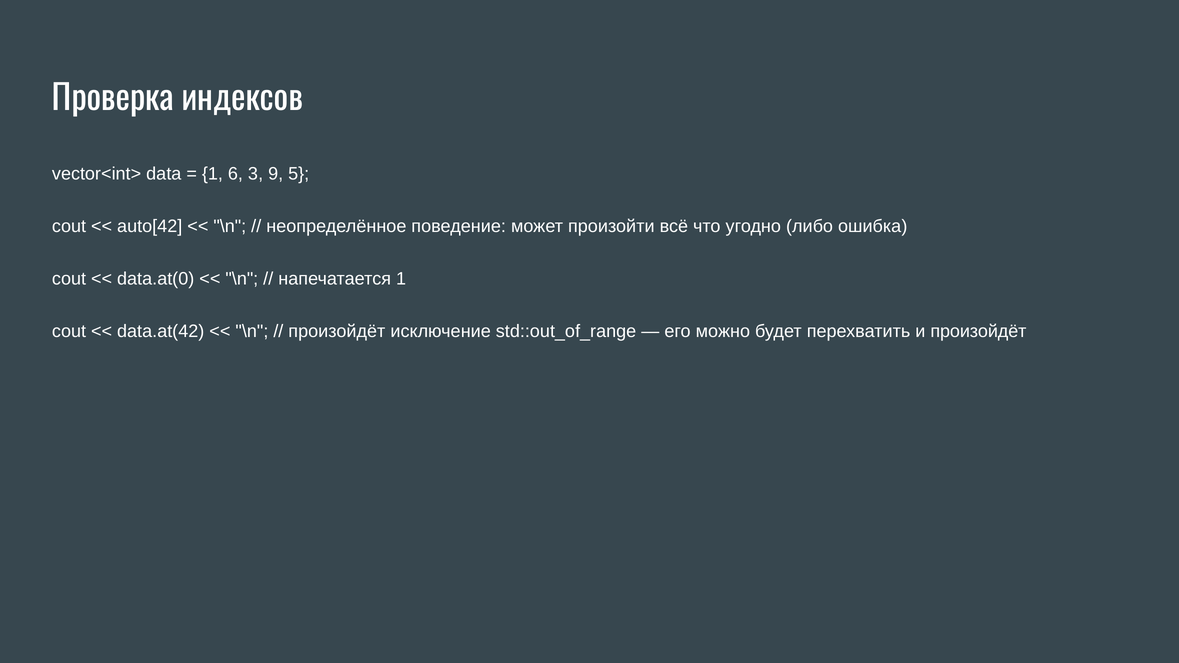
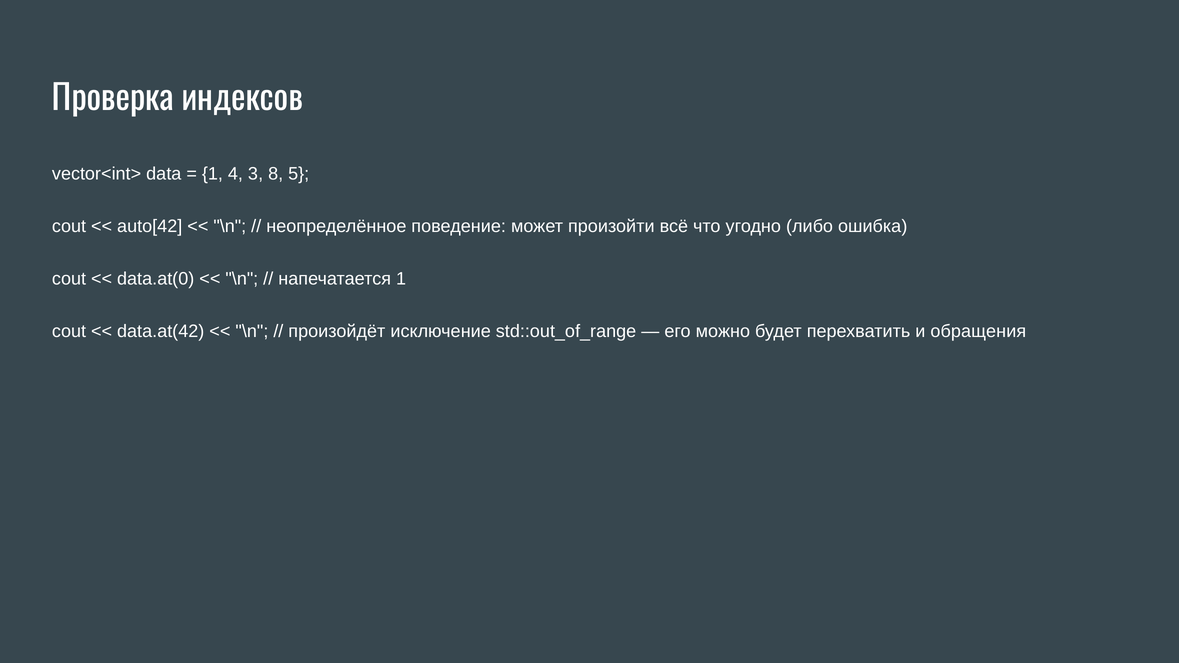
6: 6 -> 4
9: 9 -> 8
и произойдёт: произойдёт -> обращения
